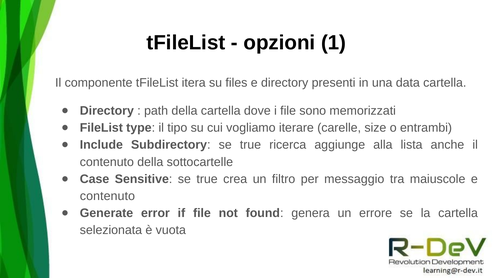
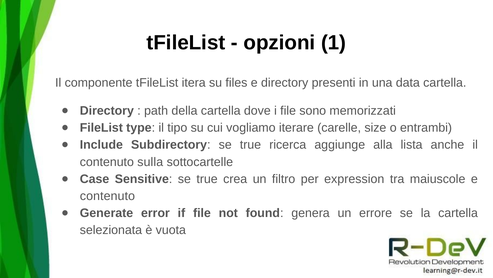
contenuto della: della -> sulla
messaggio: messaggio -> expression
